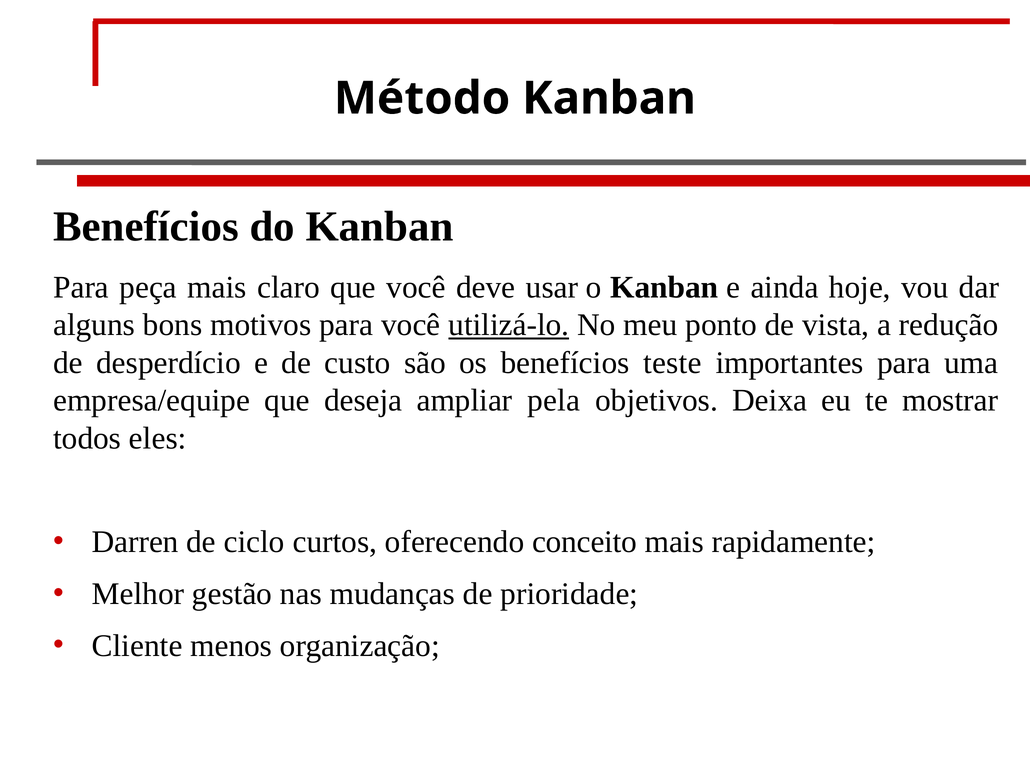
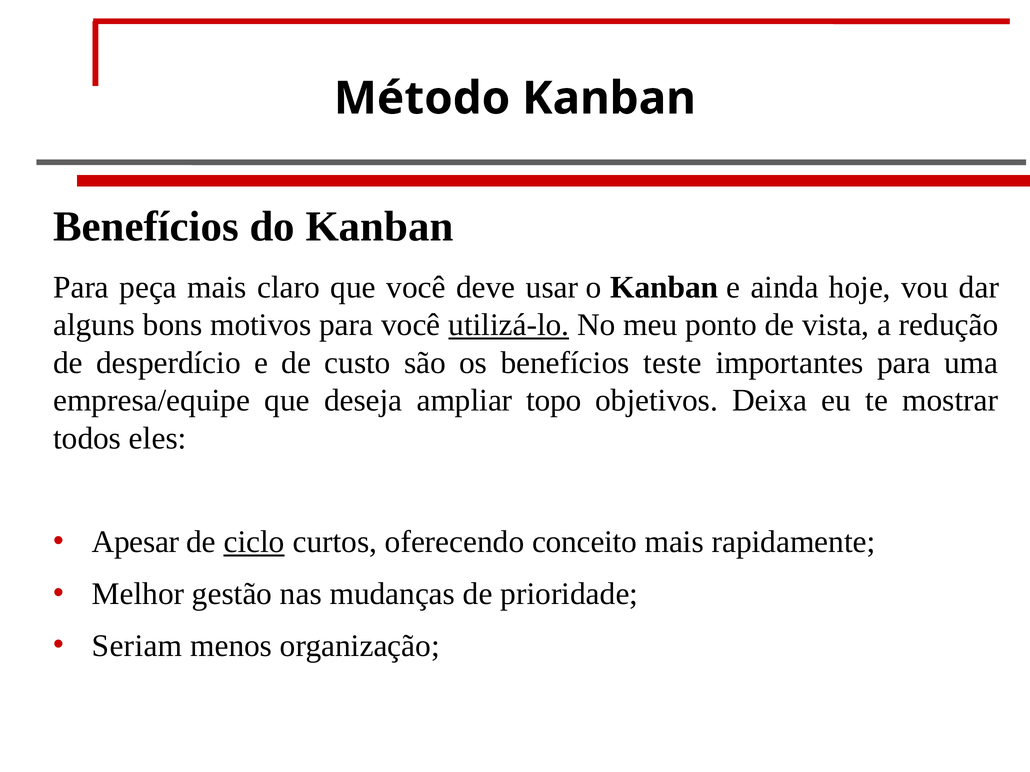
pela: pela -> topo
Darren: Darren -> Apesar
ciclo underline: none -> present
Cliente: Cliente -> Seriam
